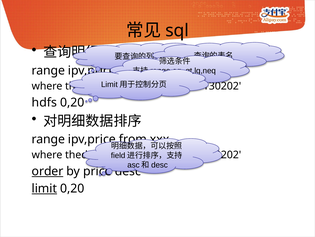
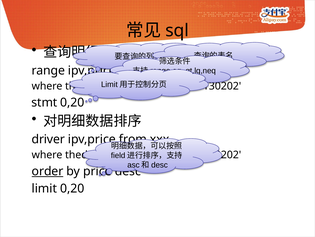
hdfs: hdfs -> stmt
range at (48, 139): range -> driver
limit underline: present -> none
